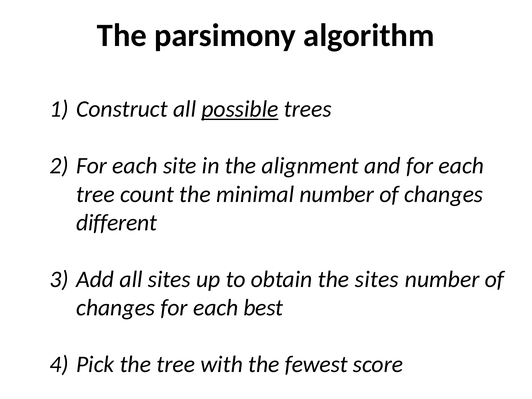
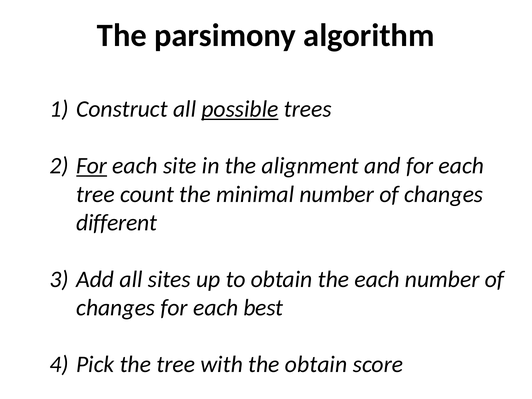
For at (92, 166) underline: none -> present
the sites: sites -> each
the fewest: fewest -> obtain
